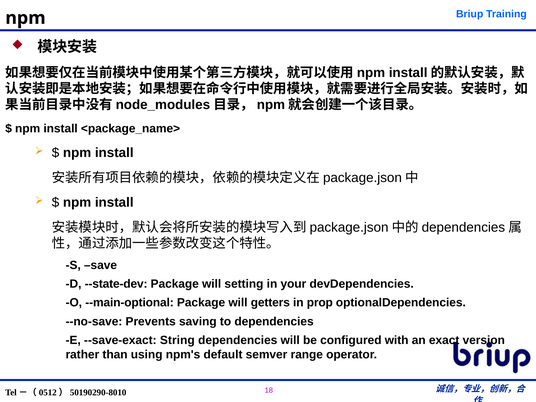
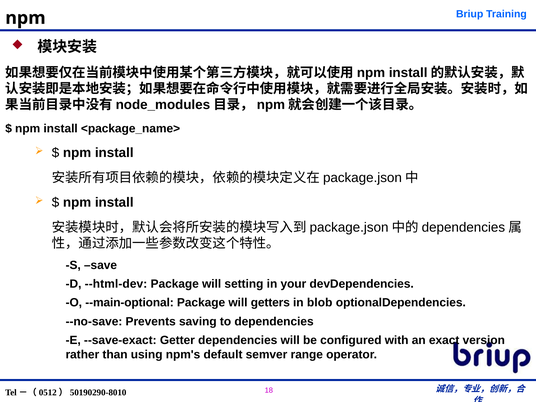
--state-dev: --state-dev -> --html-dev
prop: prop -> blob
String: String -> Getter
